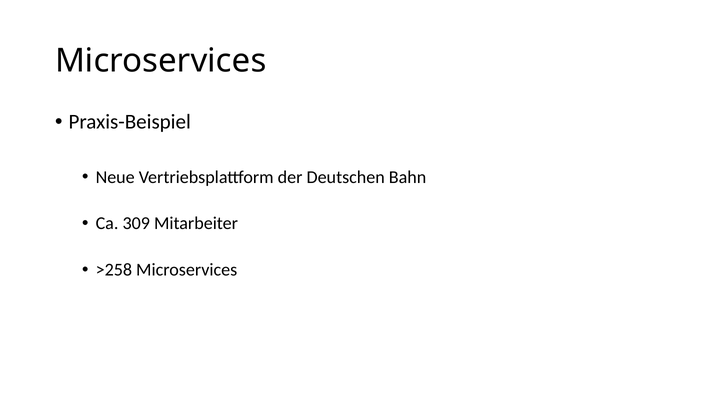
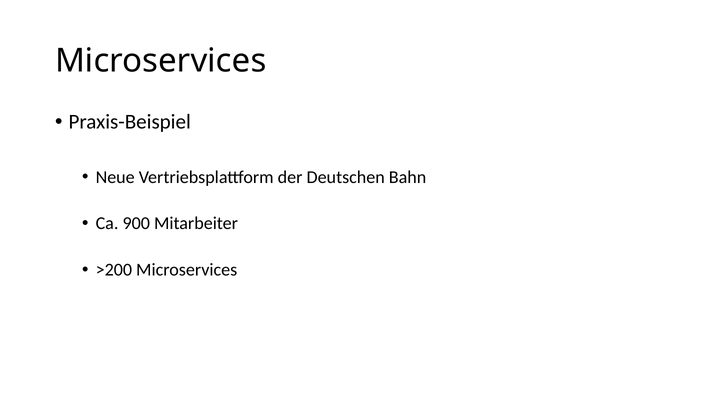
309: 309 -> 900
>258: >258 -> >200
